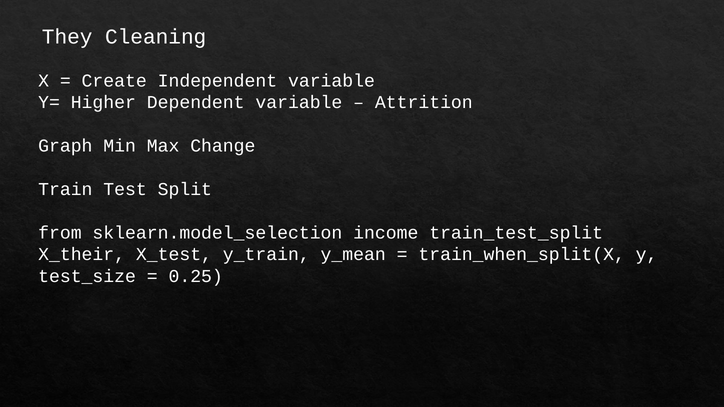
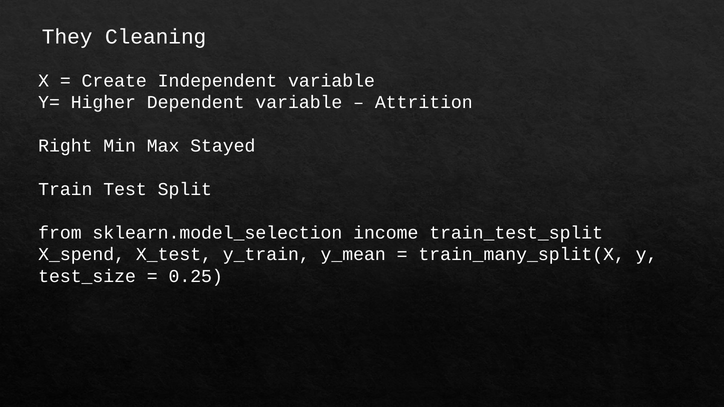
Graph: Graph -> Right
Change: Change -> Stayed
X_their: X_their -> X_spend
train_when_split(X: train_when_split(X -> train_many_split(X
